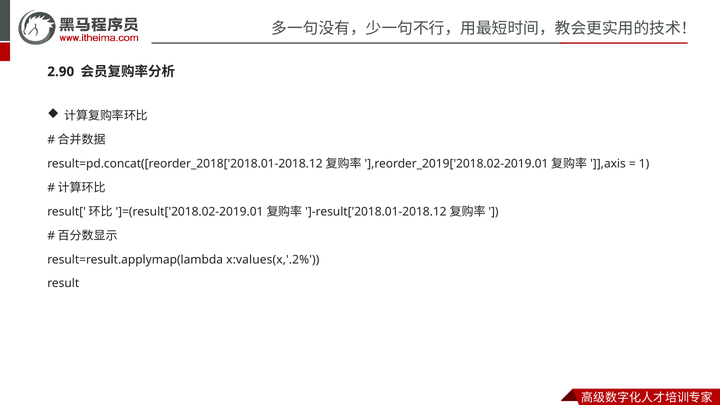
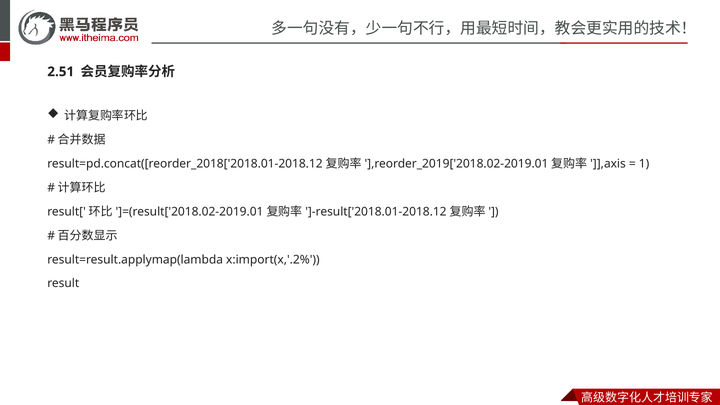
2.90: 2.90 -> 2.51
x:values(x,'.2%: x:values(x,'.2% -> x:import(x,'.2%
